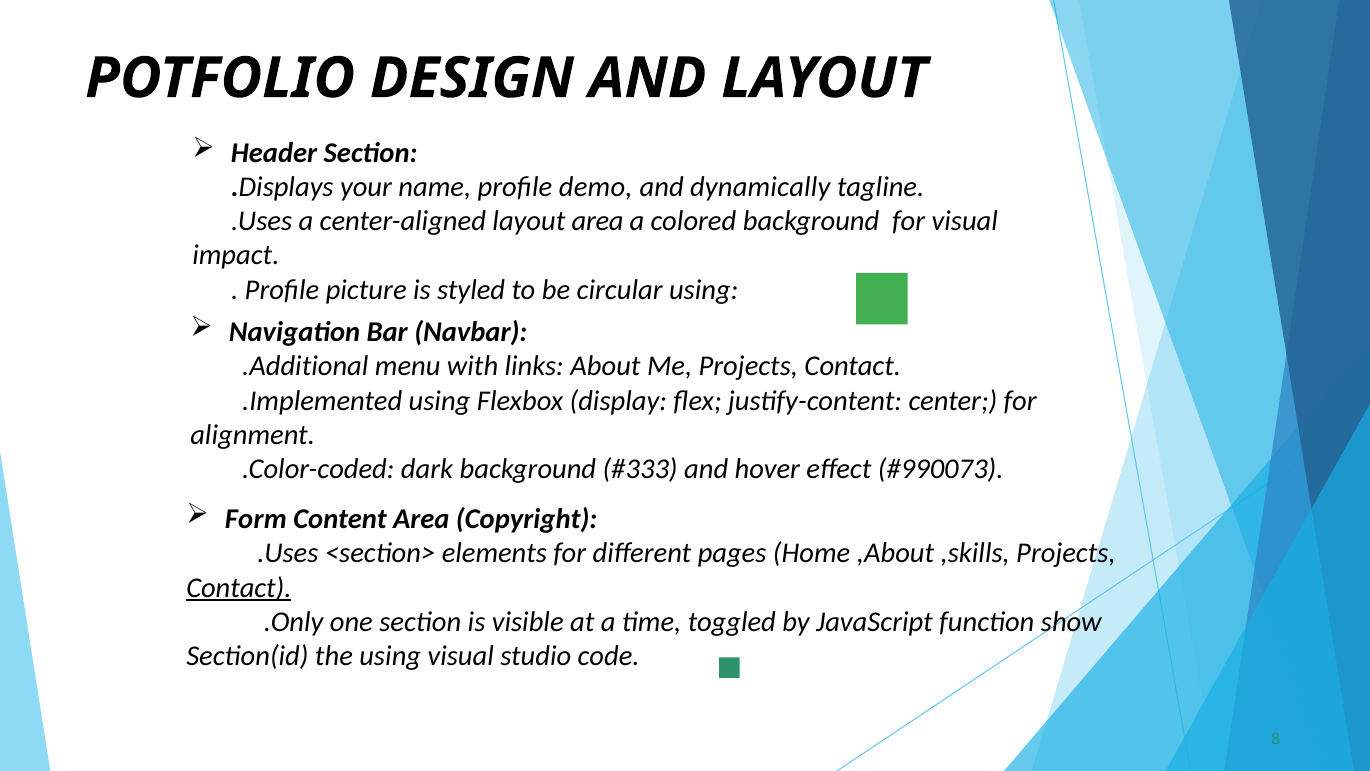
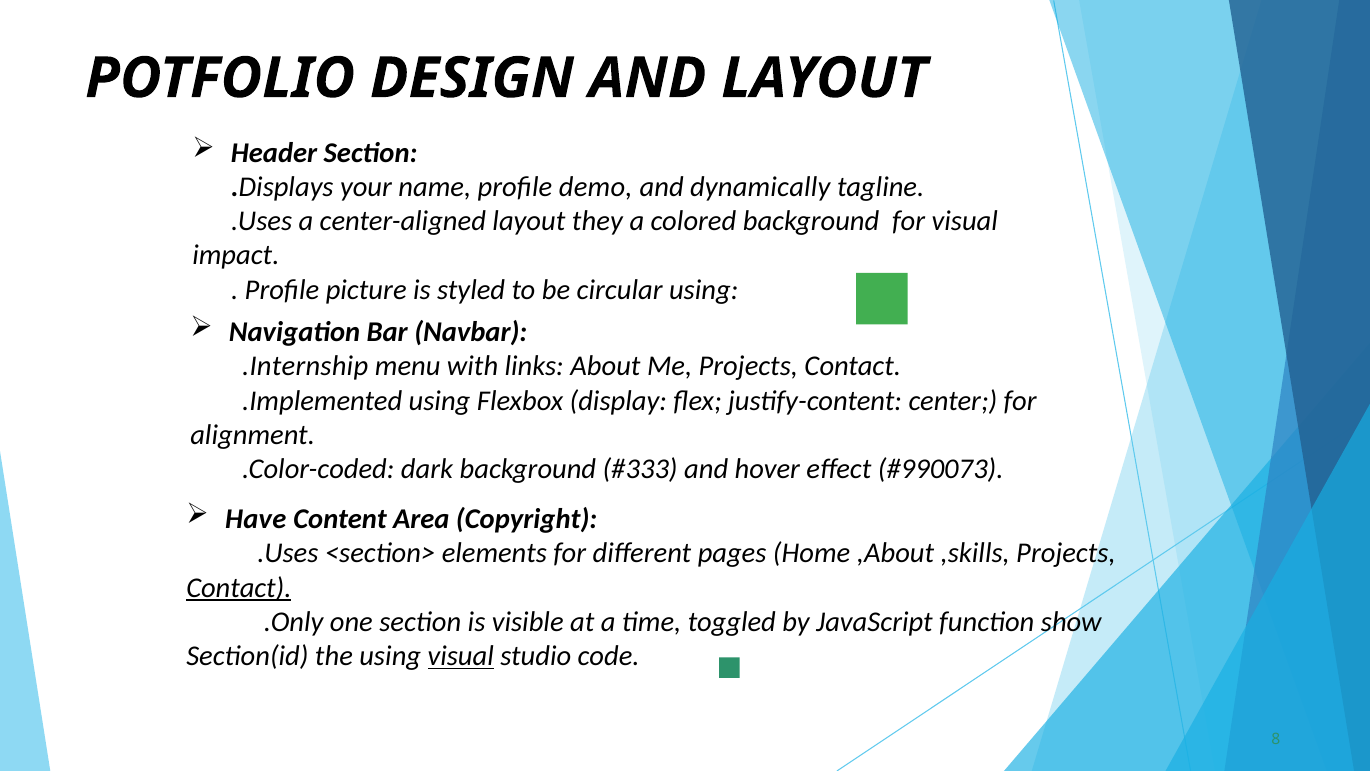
layout area: area -> they
.Additional: .Additional -> .Internship
Form: Form -> Have
visual at (461, 656) underline: none -> present
